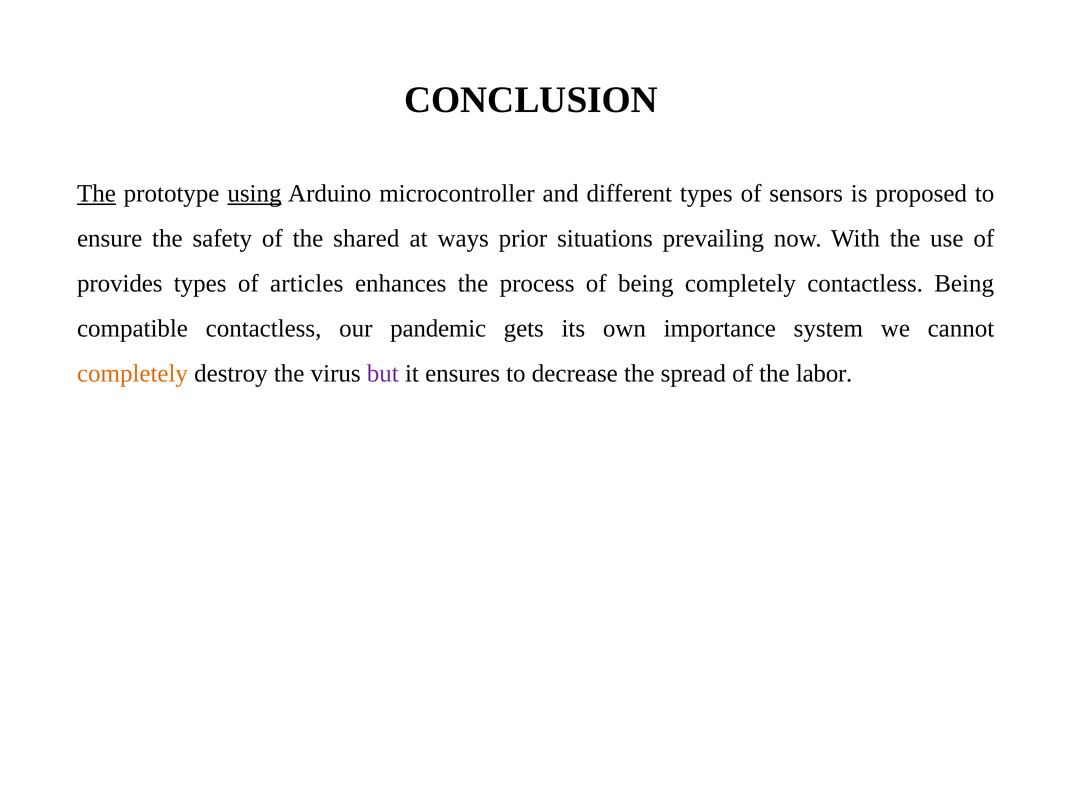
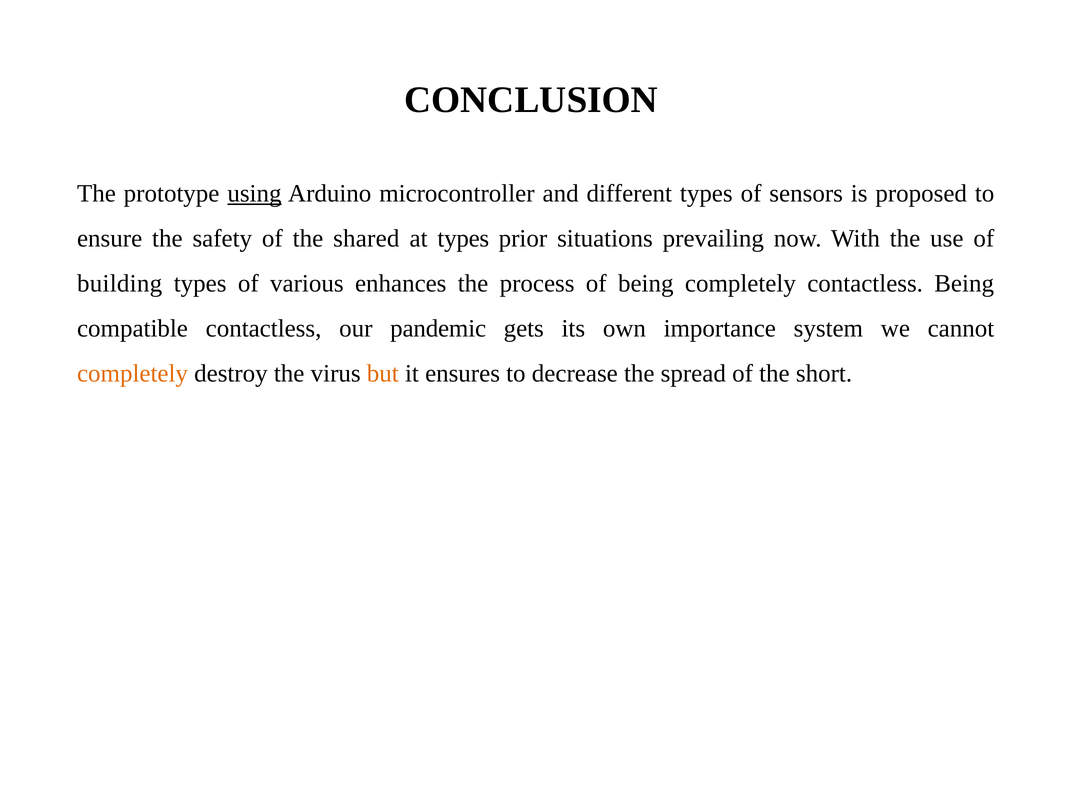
The at (96, 194) underline: present -> none
at ways: ways -> types
provides: provides -> building
articles: articles -> various
but colour: purple -> orange
labor: labor -> short
